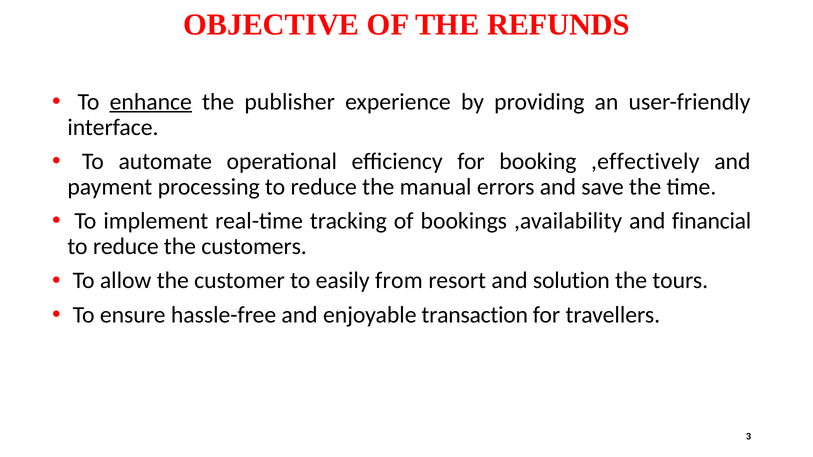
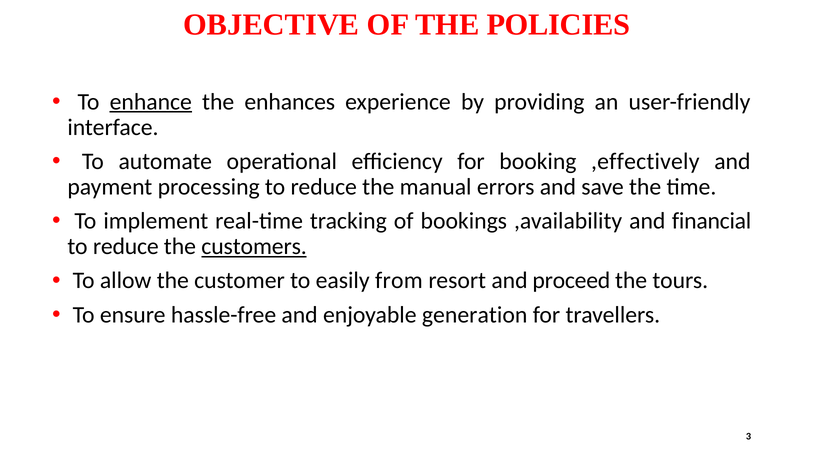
REFUNDS: REFUNDS -> POLICIES
publisher: publisher -> enhances
customers underline: none -> present
solution: solution -> proceed
transaction: transaction -> generation
